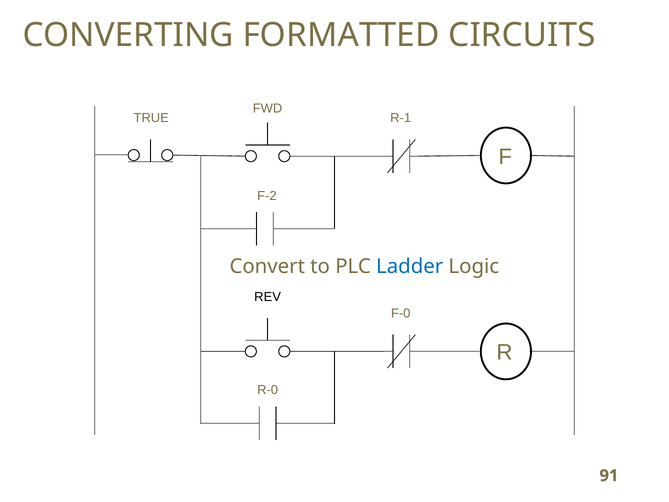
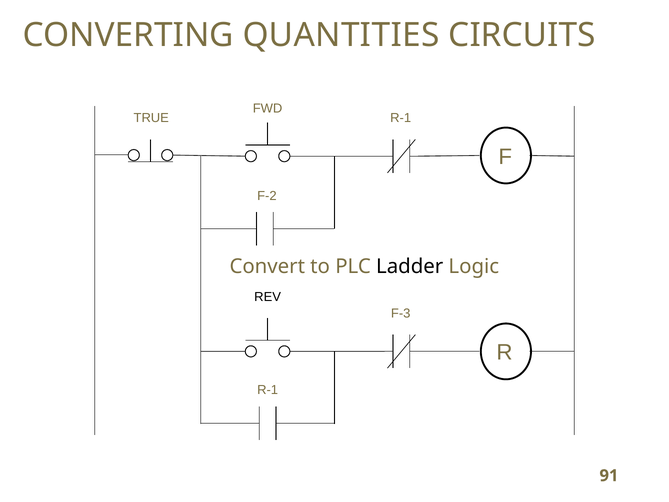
FORMATTED: FORMATTED -> QUANTITIES
Ladder colour: blue -> black
F-0: F-0 -> F-3
R-0 at (268, 390): R-0 -> R-1
